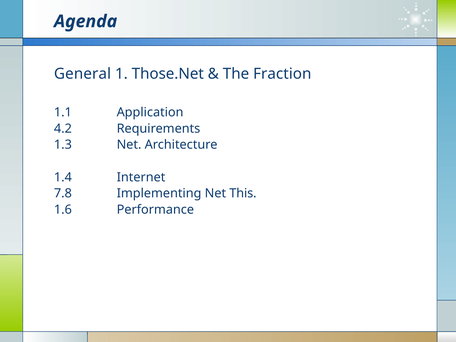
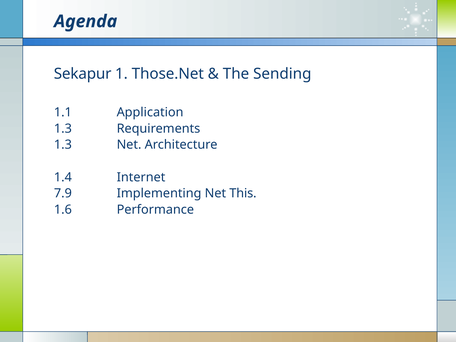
General: General -> Sekapur
Fraction: Fraction -> Sending
4.2 at (63, 129): 4.2 -> 1.3
7.8: 7.8 -> 7.9
